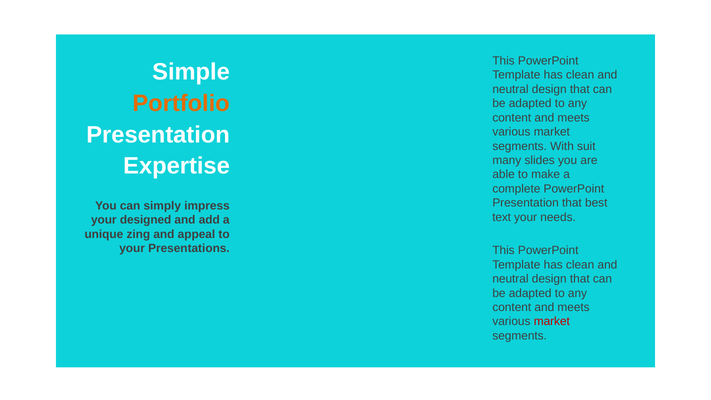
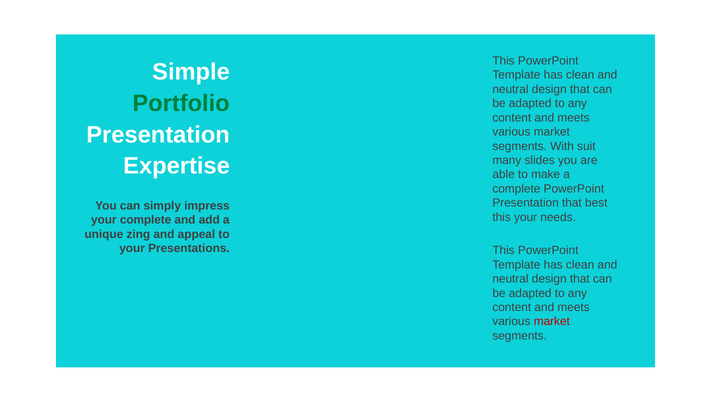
Portfolio colour: orange -> green
text at (502, 217): text -> this
your designed: designed -> complete
